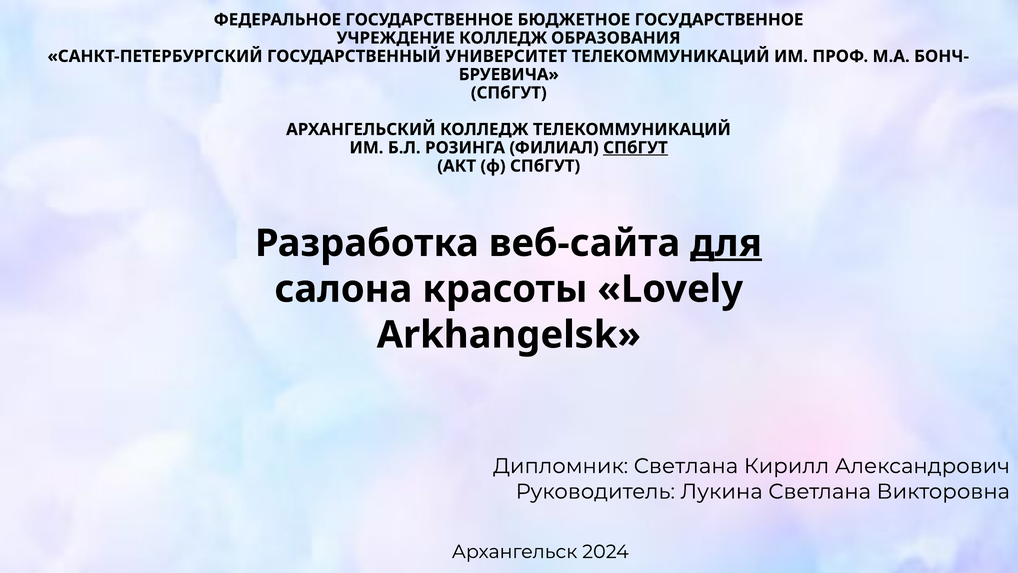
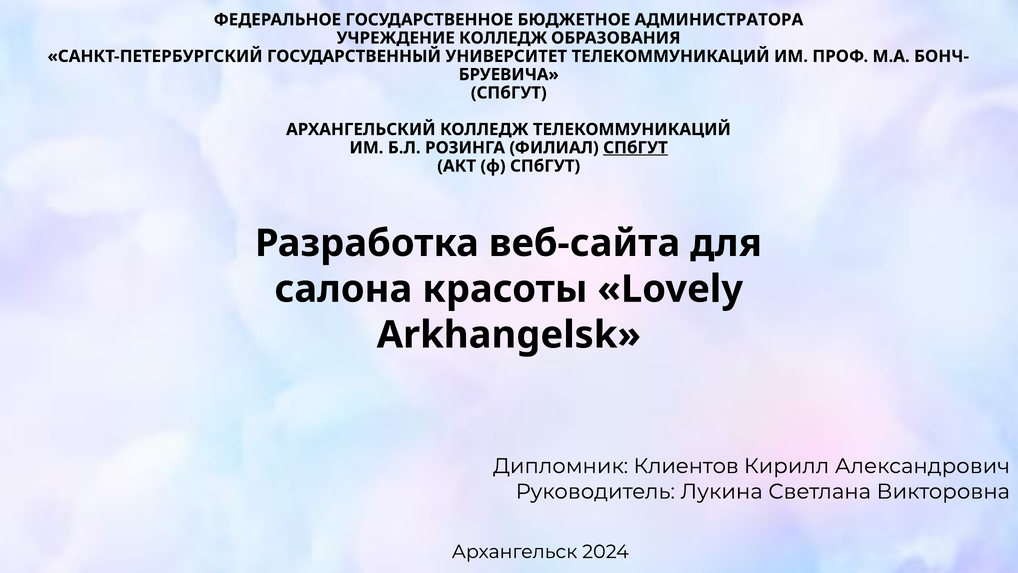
БЮДЖЕТНОЕ ГОСУДАРСТВЕННОЕ: ГОСУДАРСТВЕННОЕ -> АДМИНИСТРАТОРА
для underline: present -> none
Дипломник Светлана: Светлана -> Клиентов
